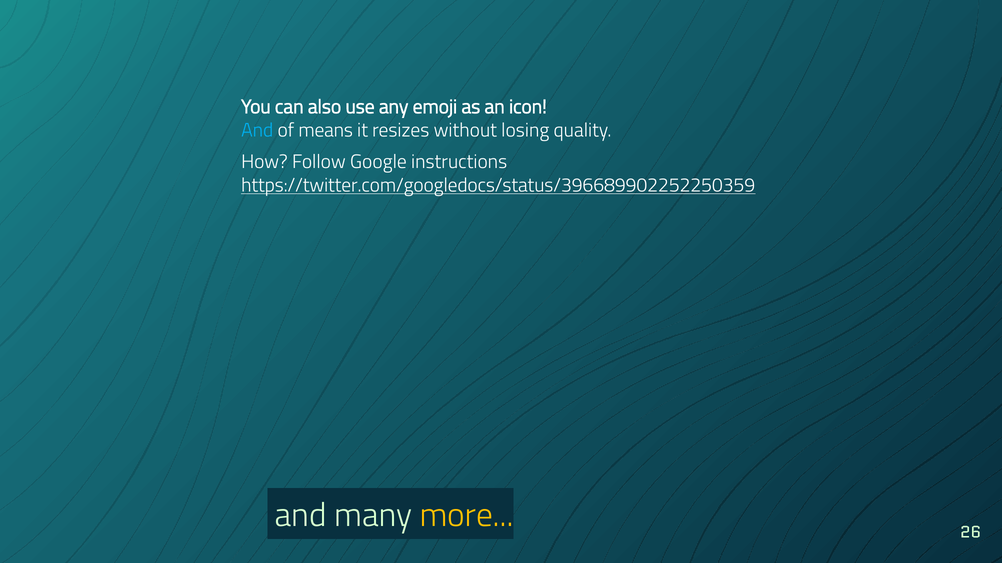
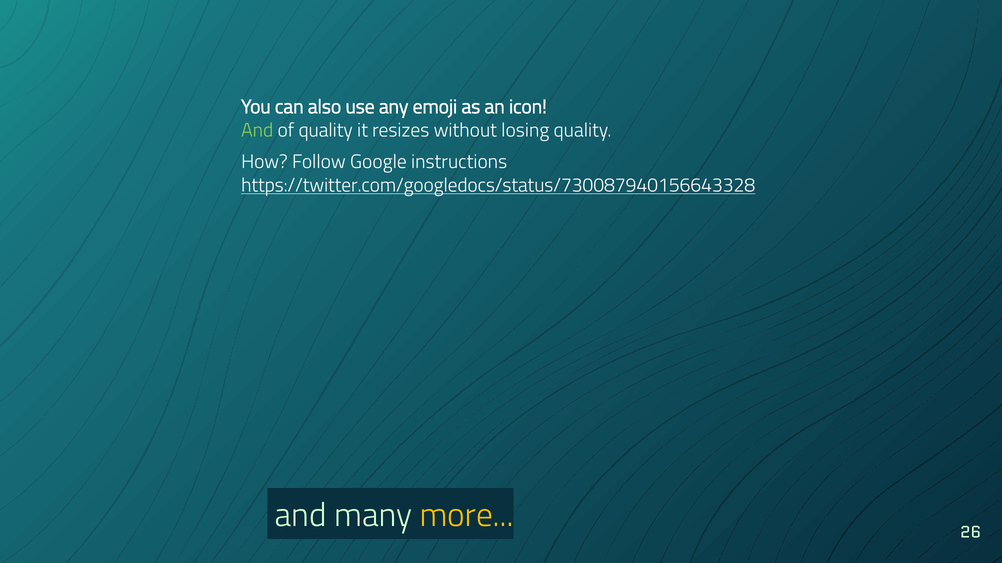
And at (257, 130) colour: light blue -> light green
of means: means -> quality
https://twitter.com/googledocs/status/396689902252250359: https://twitter.com/googledocs/status/396689902252250359 -> https://twitter.com/googledocs/status/730087940156643328
